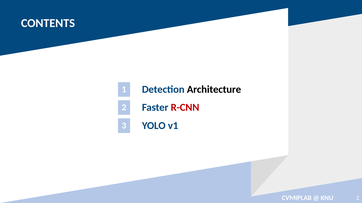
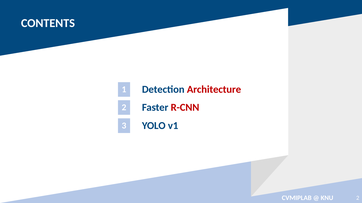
Architecture colour: black -> red
